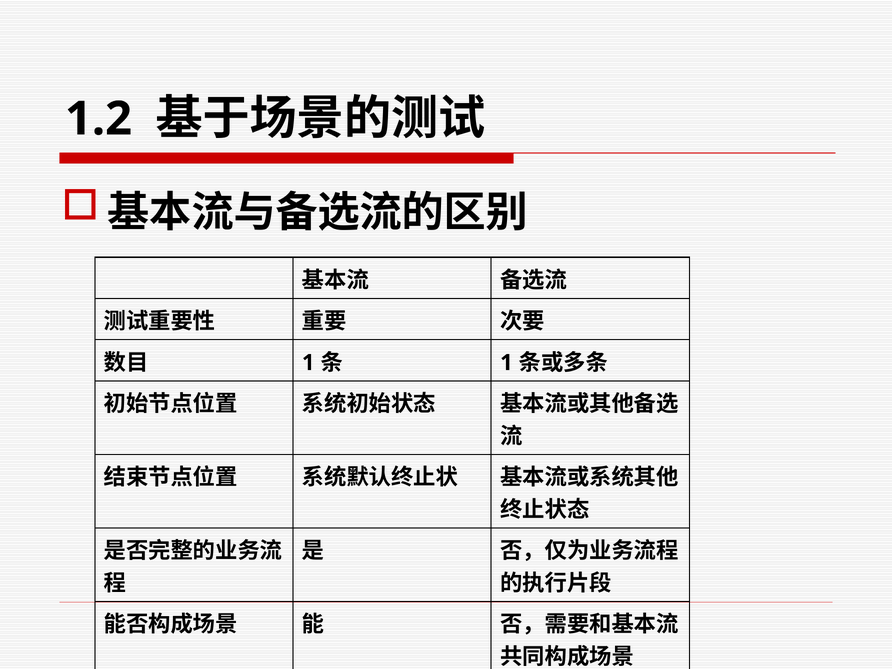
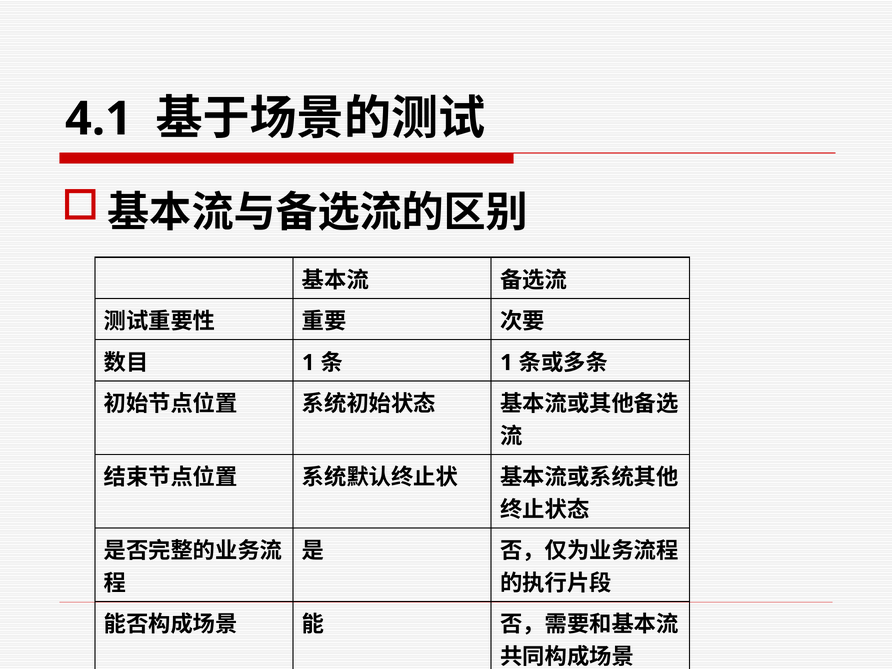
1.2: 1.2 -> 4.1
